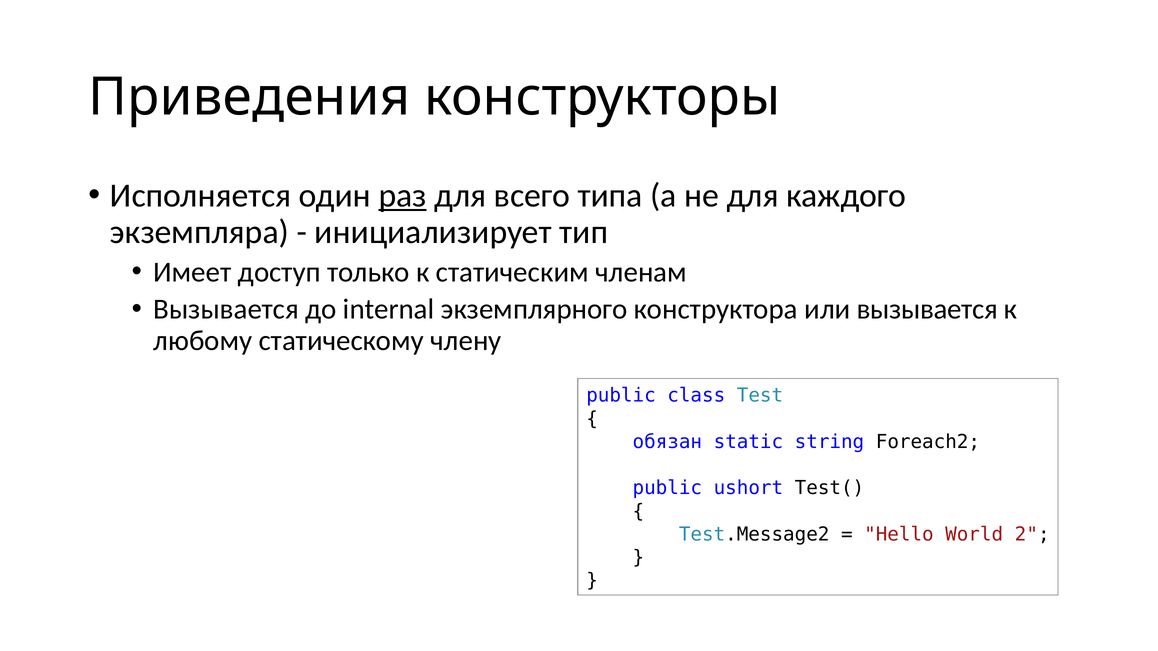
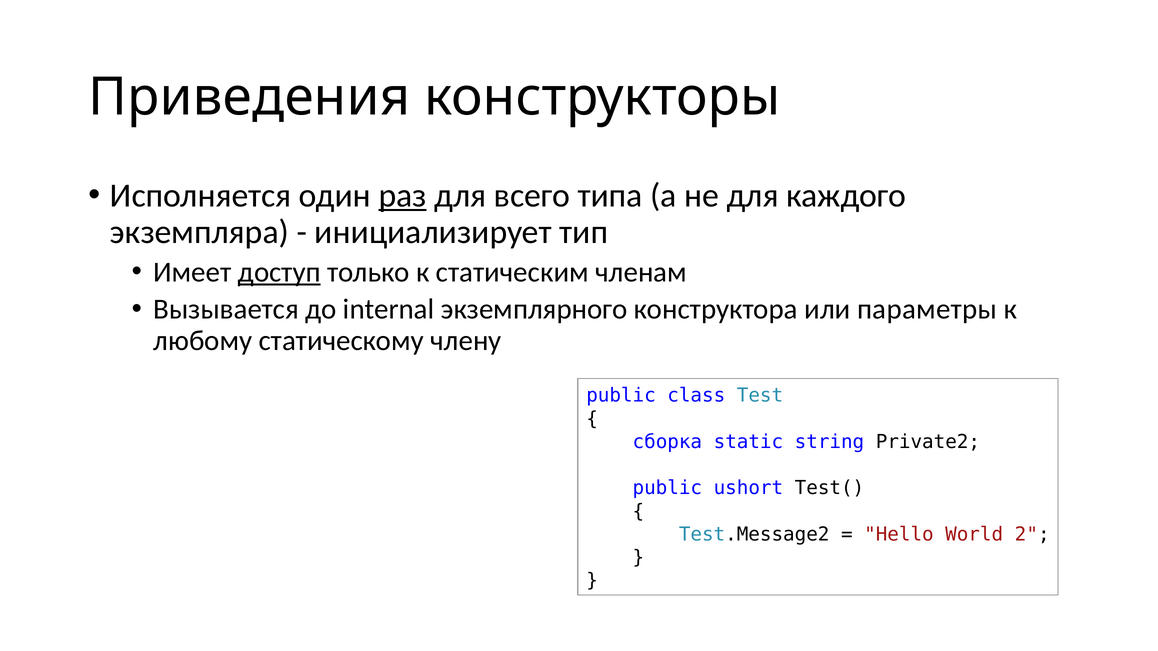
доступ underline: none -> present
или вызывается: вызывается -> параметры
обязан: обязан -> сборка
Foreach2: Foreach2 -> Private2
